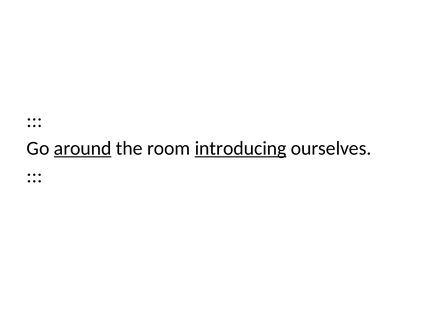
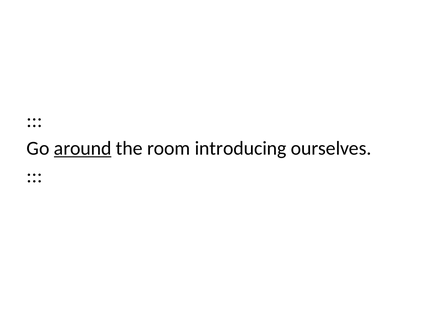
introducing underline: present -> none
